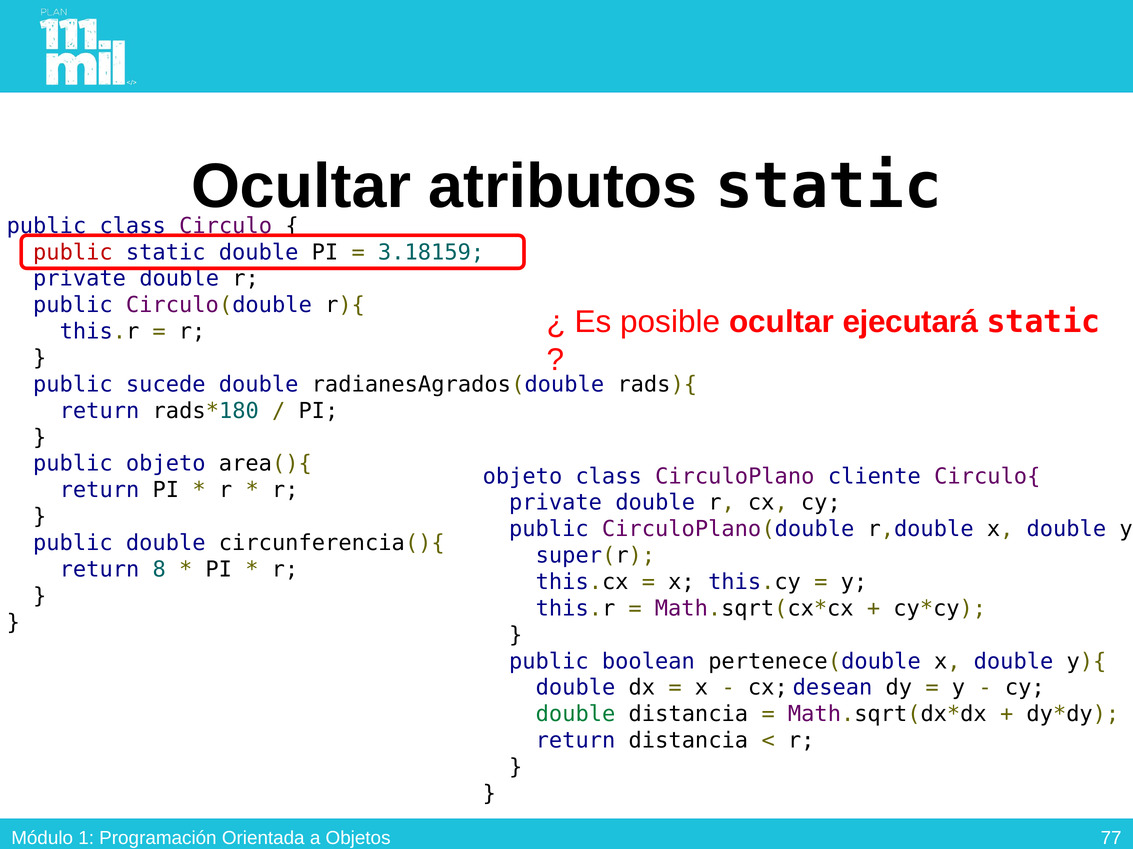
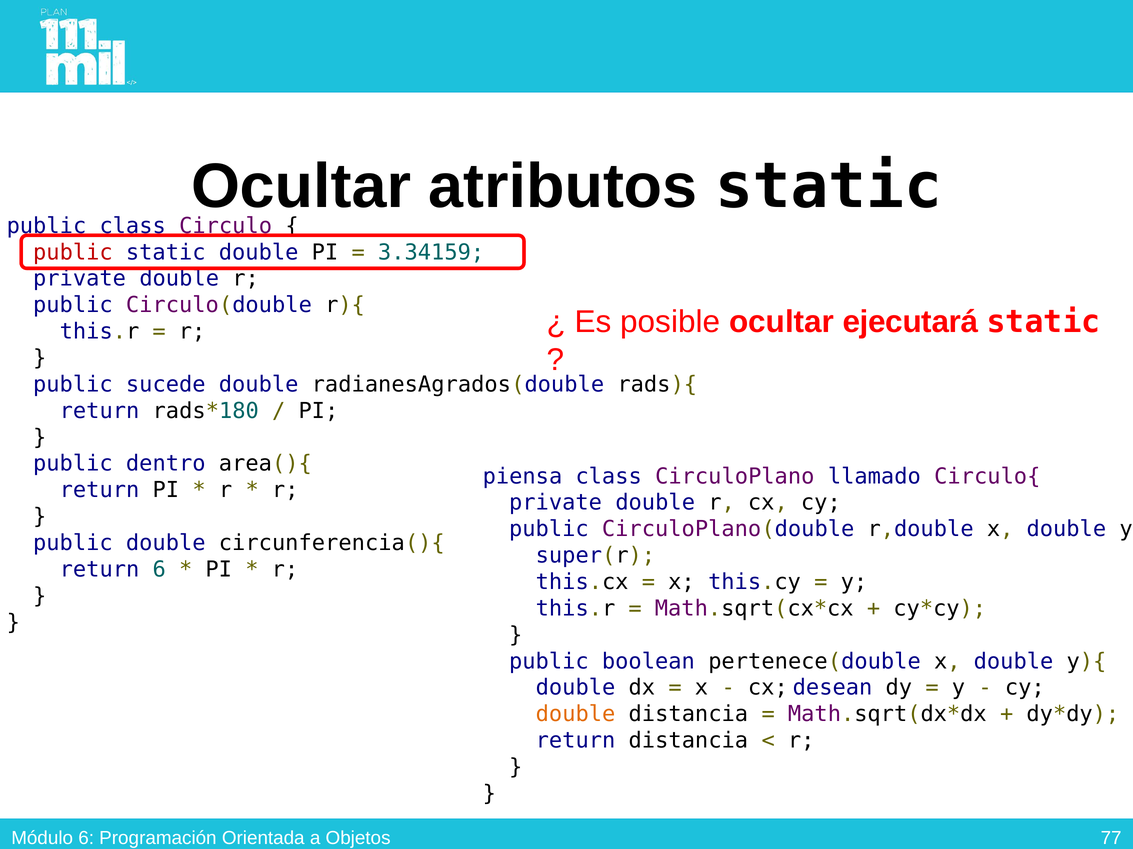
3.18159: 3.18159 -> 3.34159
public objeto: objeto -> dentro
objeto at (522, 477): objeto -> piensa
cliente: cliente -> llamado
return 8: 8 -> 6
double at (576, 715) colour: green -> orange
Módulo 1: 1 -> 6
